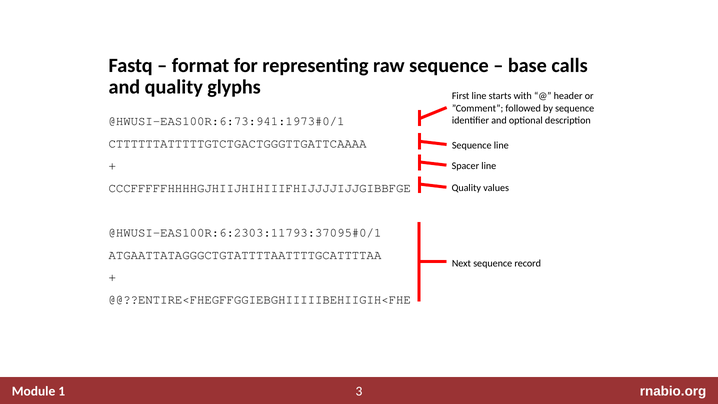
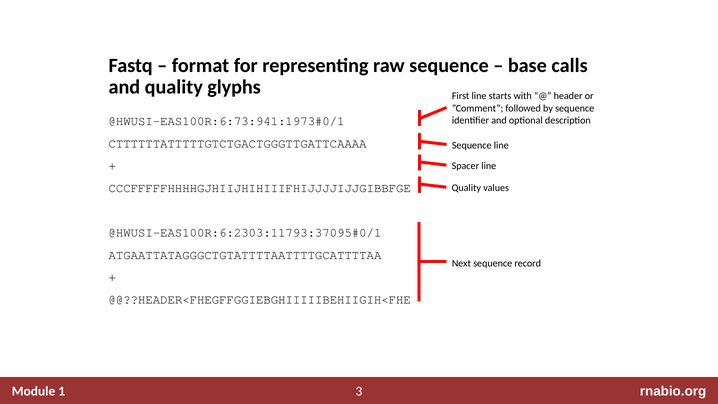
@@??ENTIRE<FHEGFFGGIEBGHIIIIIBEHIIGIH<FHE: @@??ENTIRE<FHEGFFGGIEBGHIIIIIBEHIIGIH<FHE -> @@??HEADER<FHEGFFGGIEBGHIIIIIBEHIIGIH<FHE
